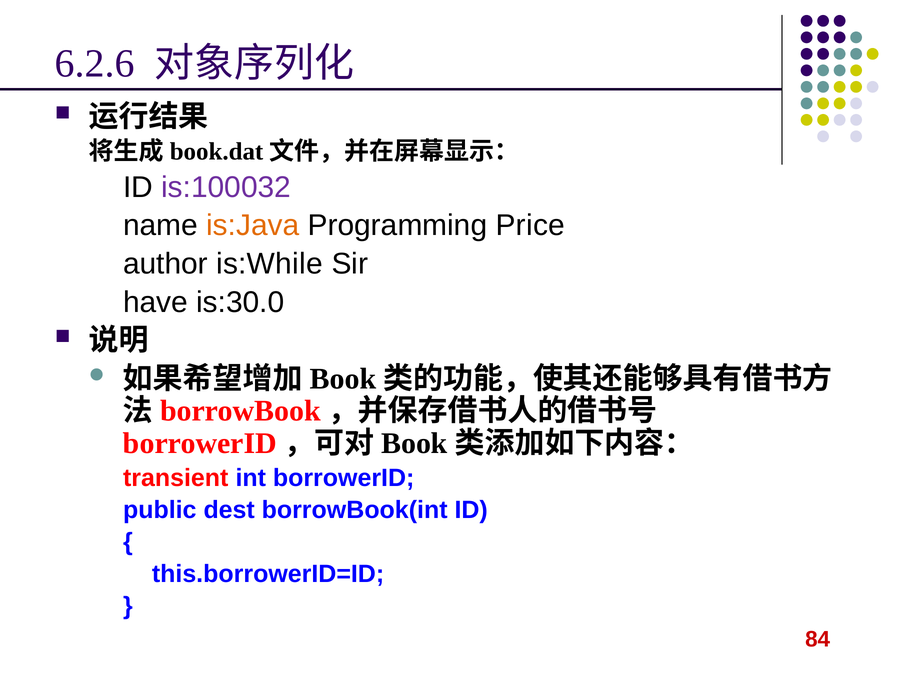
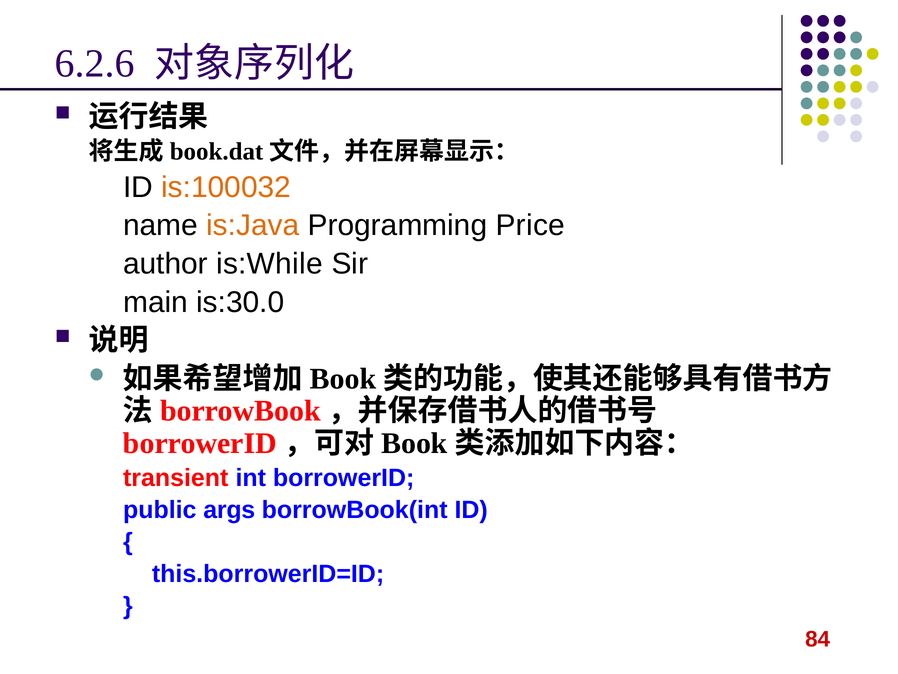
is:100032 colour: purple -> orange
have: have -> main
dest: dest -> args
